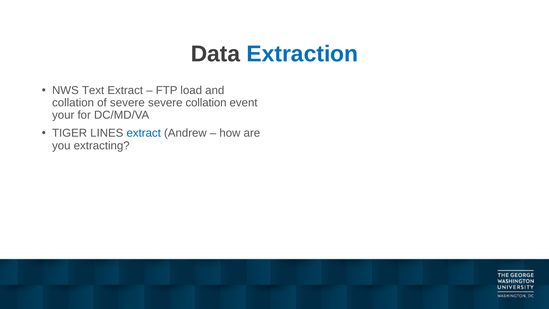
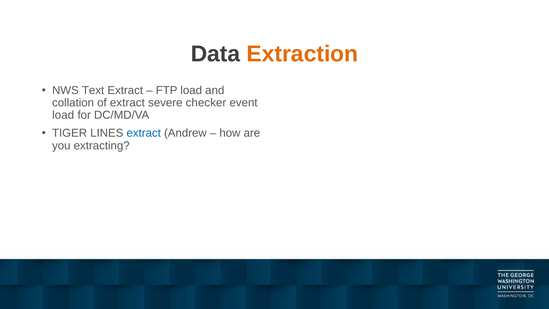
Extraction colour: blue -> orange
of severe: severe -> extract
severe collation: collation -> checker
your at (63, 115): your -> load
